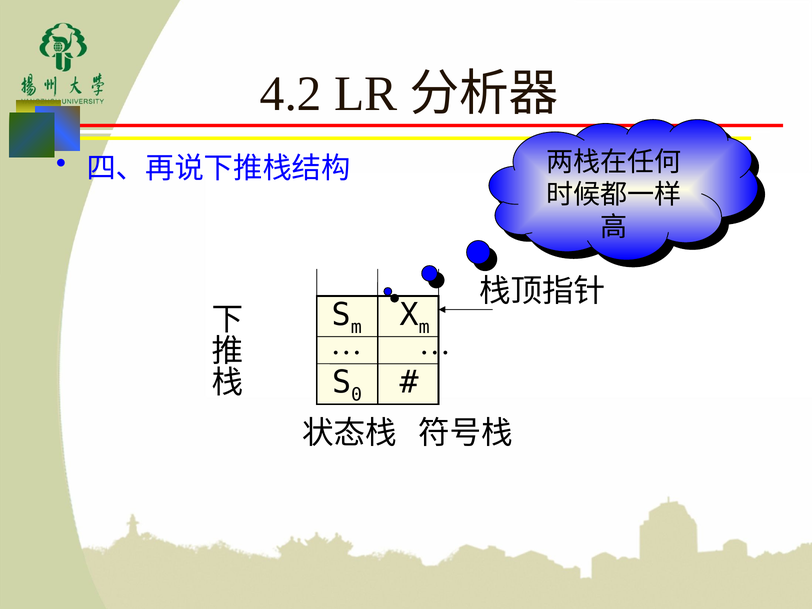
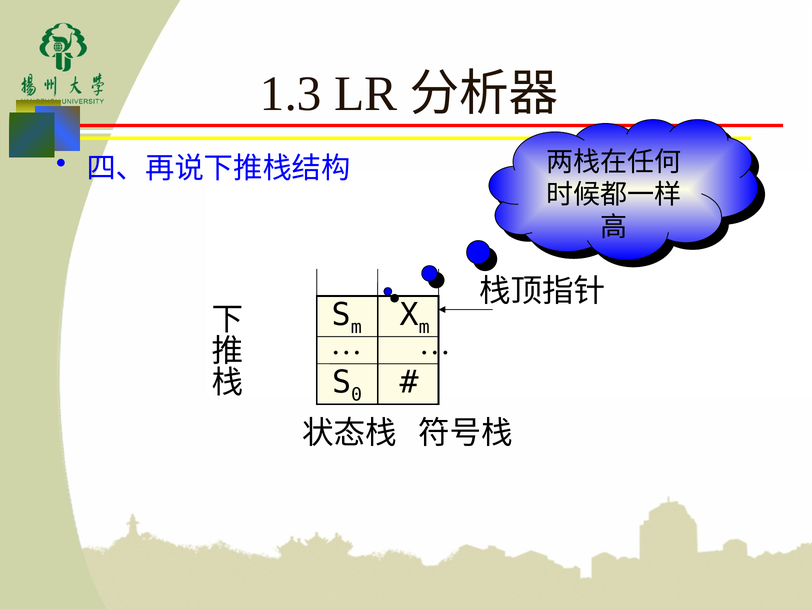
4.2: 4.2 -> 1.3
